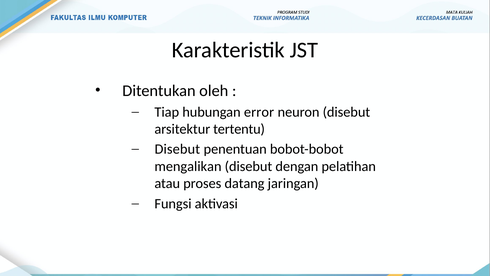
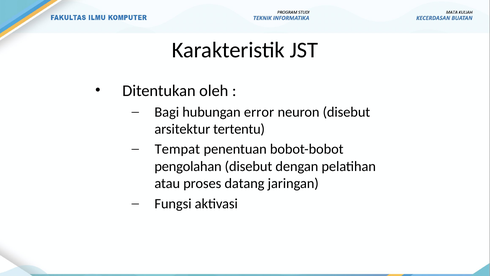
Tiap: Tiap -> Bagi
Disebut at (177, 149): Disebut -> Tempat
mengalikan: mengalikan -> pengolahan
